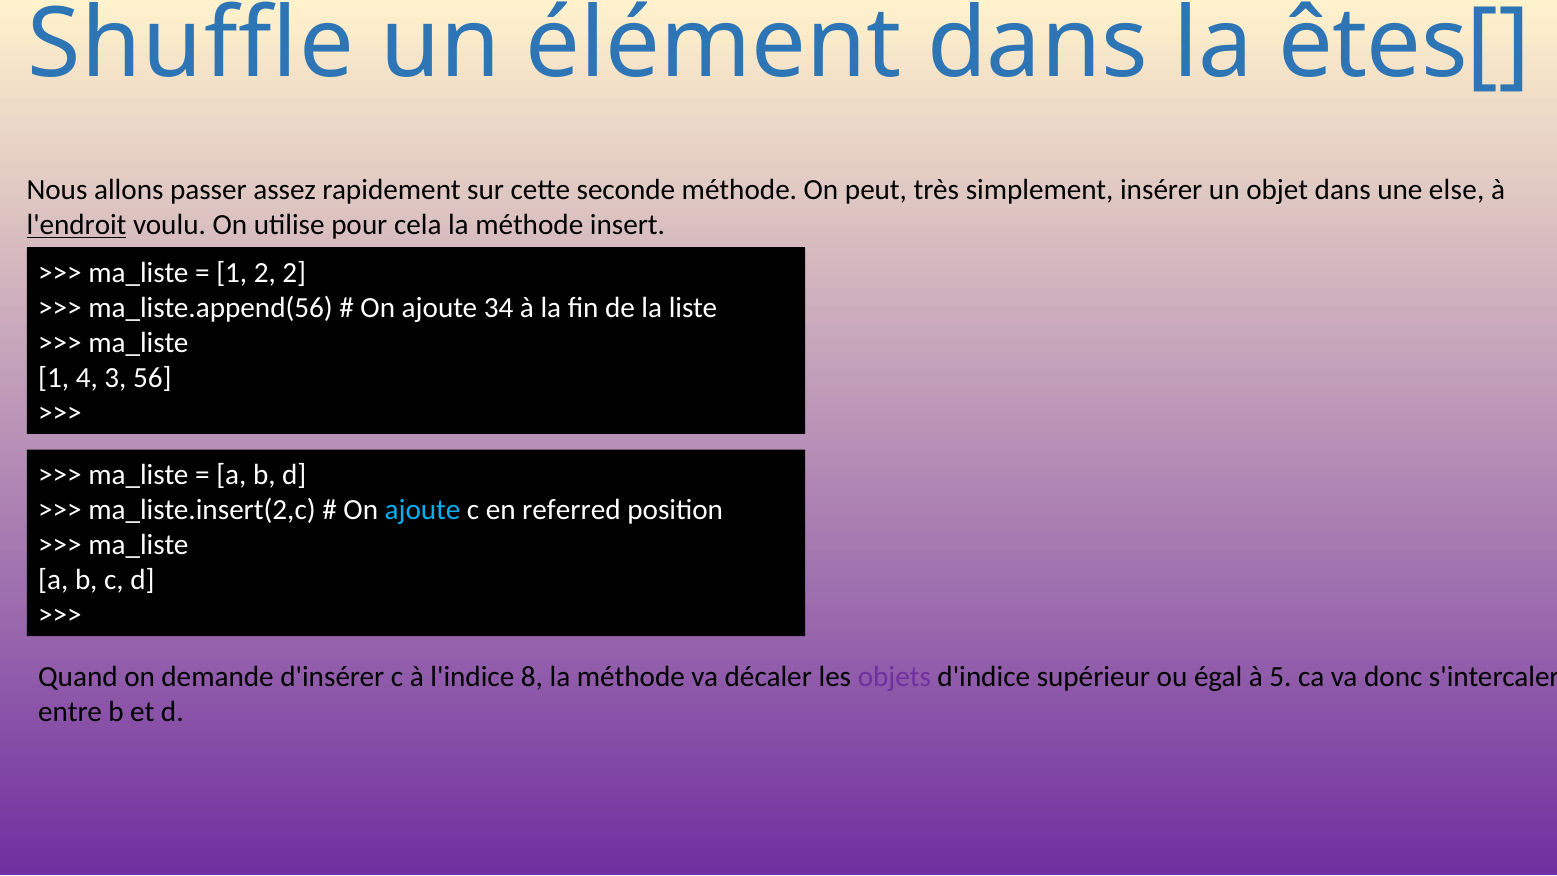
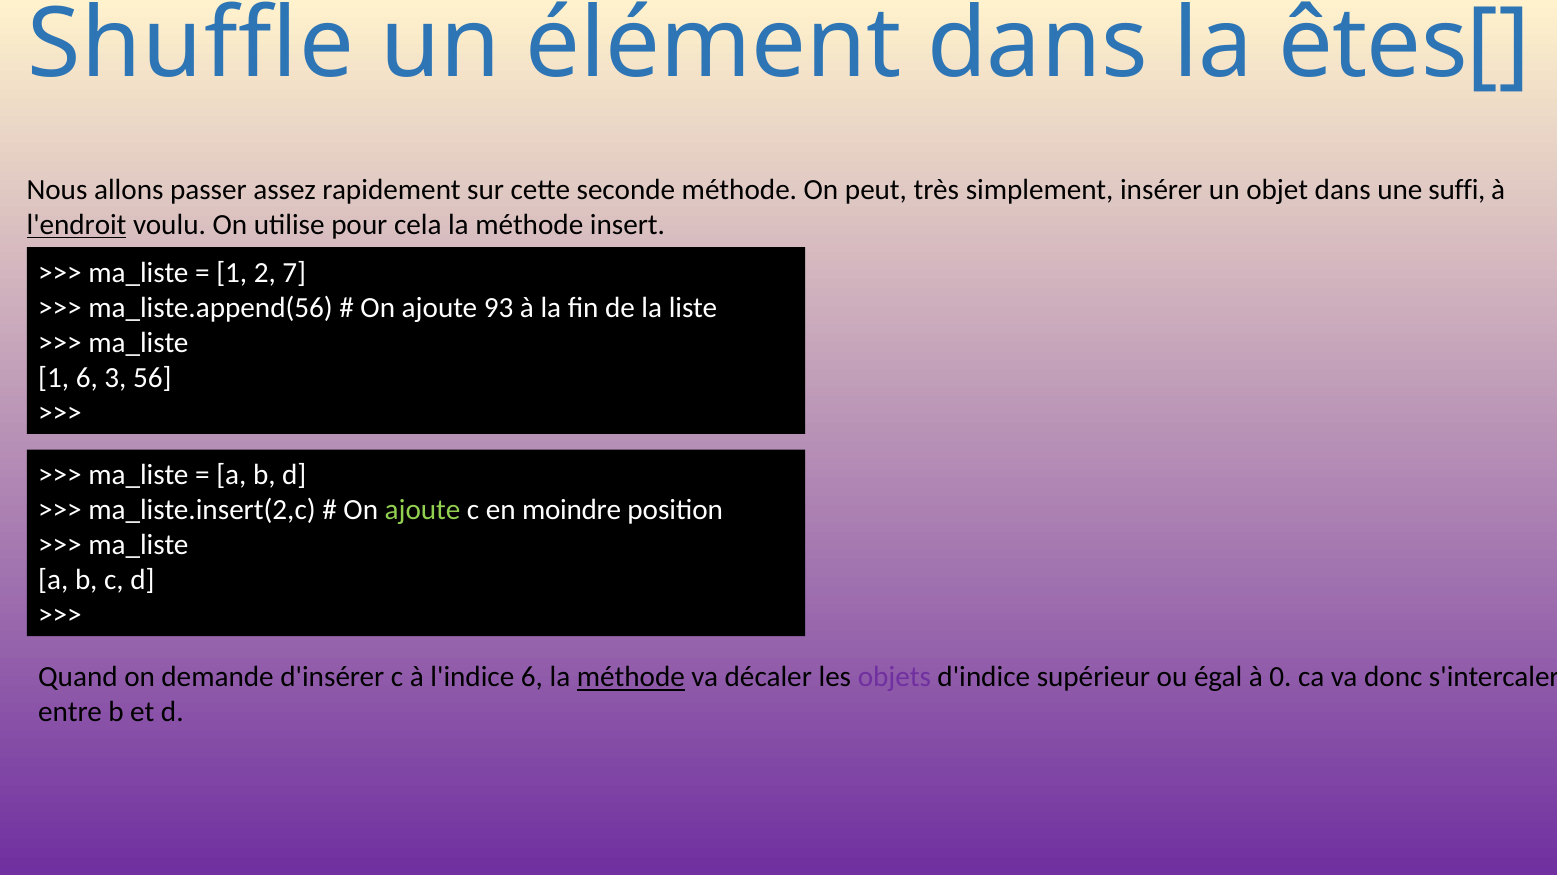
else: else -> suffi
2 2: 2 -> 7
34: 34 -> 93
1 4: 4 -> 6
ajoute at (423, 510) colour: light blue -> light green
referred: referred -> moindre
l'indice 8: 8 -> 6
méthode at (631, 677) underline: none -> present
5: 5 -> 0
